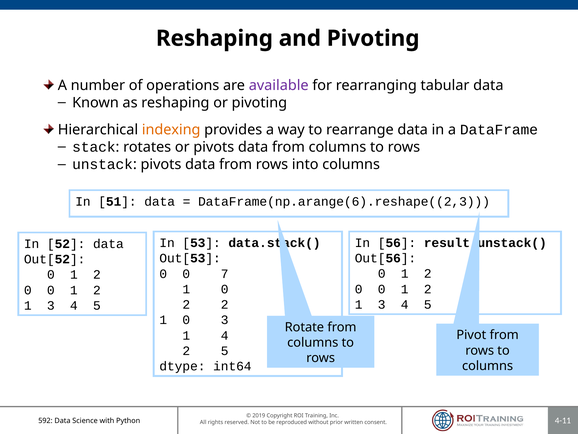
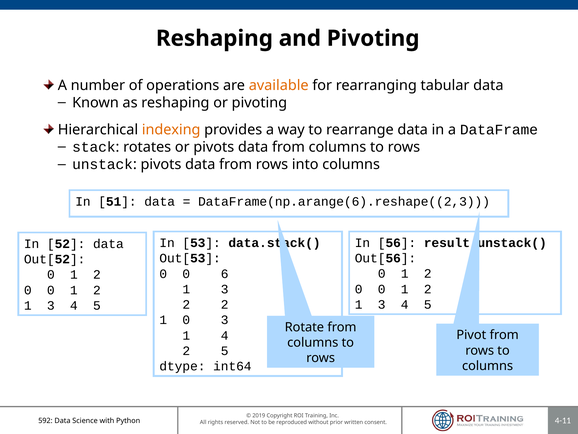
available colour: purple -> orange
7: 7 -> 6
0 at (225, 289): 0 -> 3
